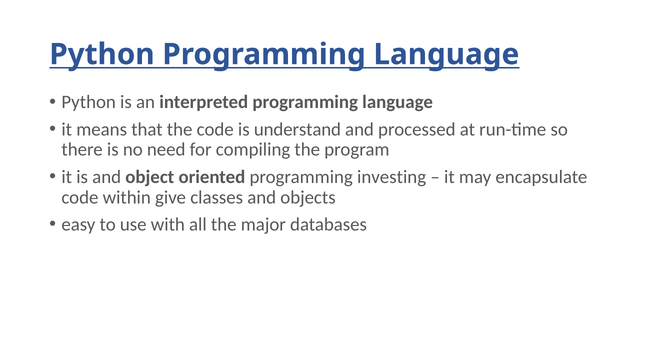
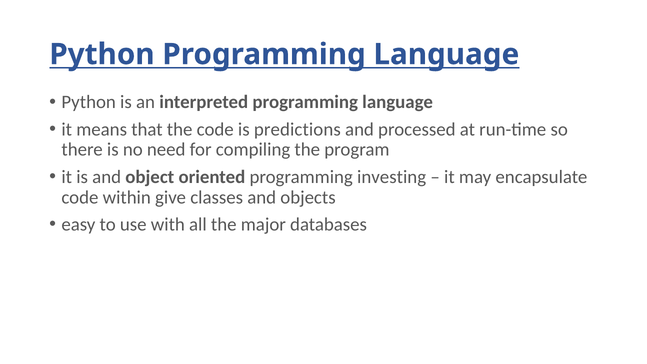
understand: understand -> predictions
